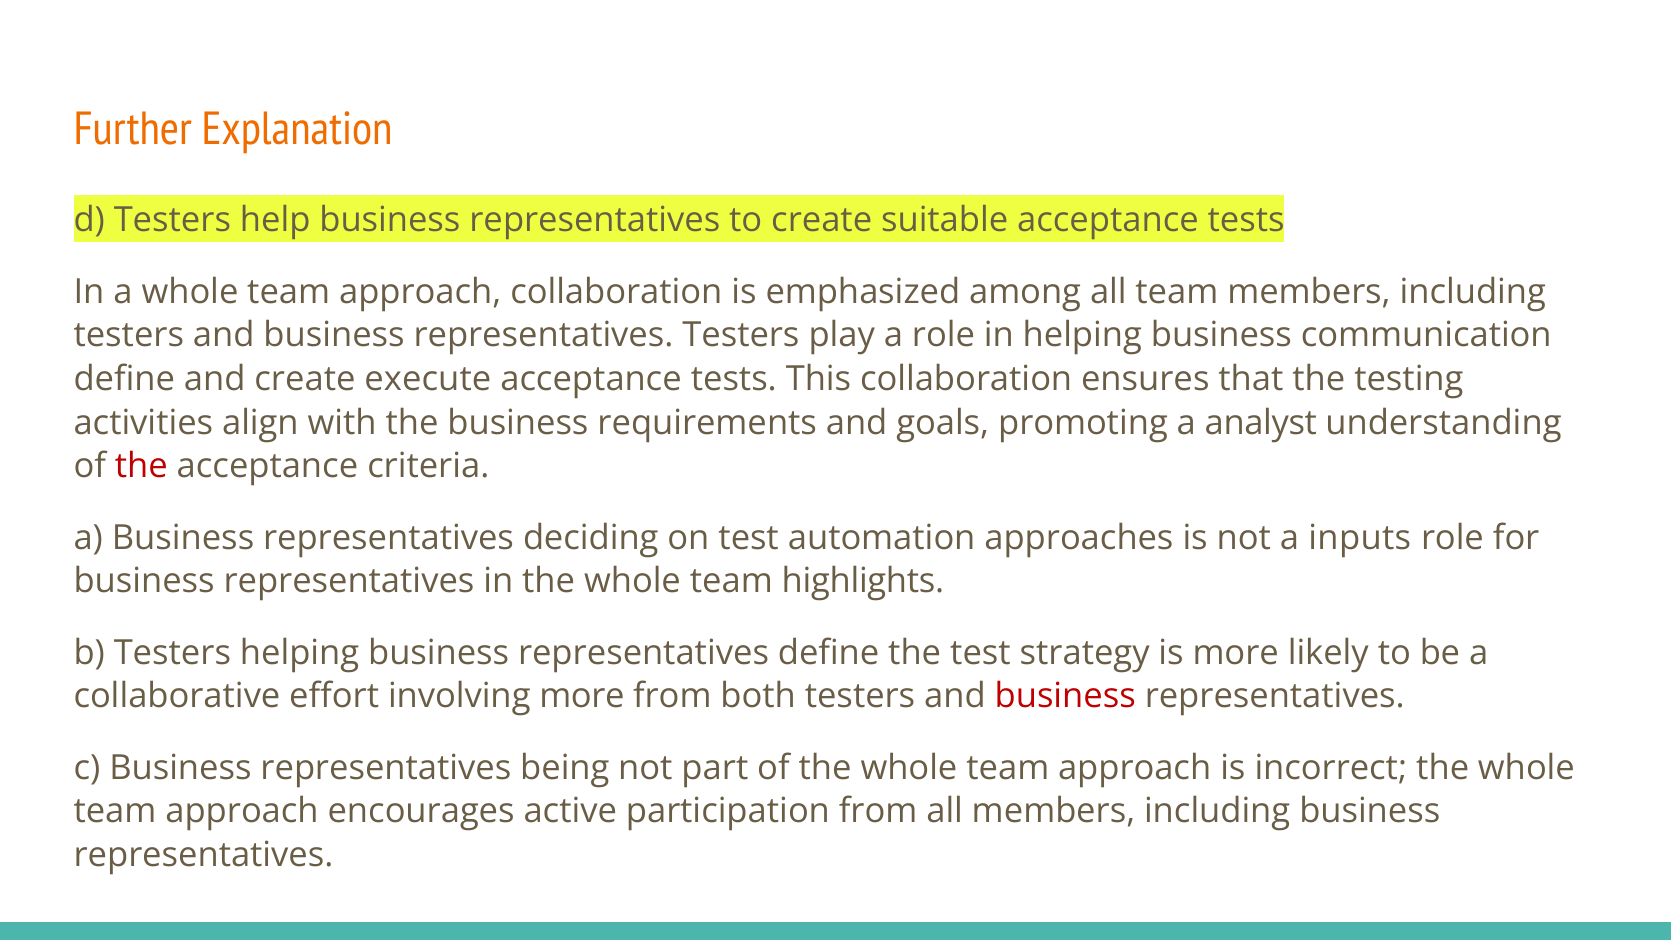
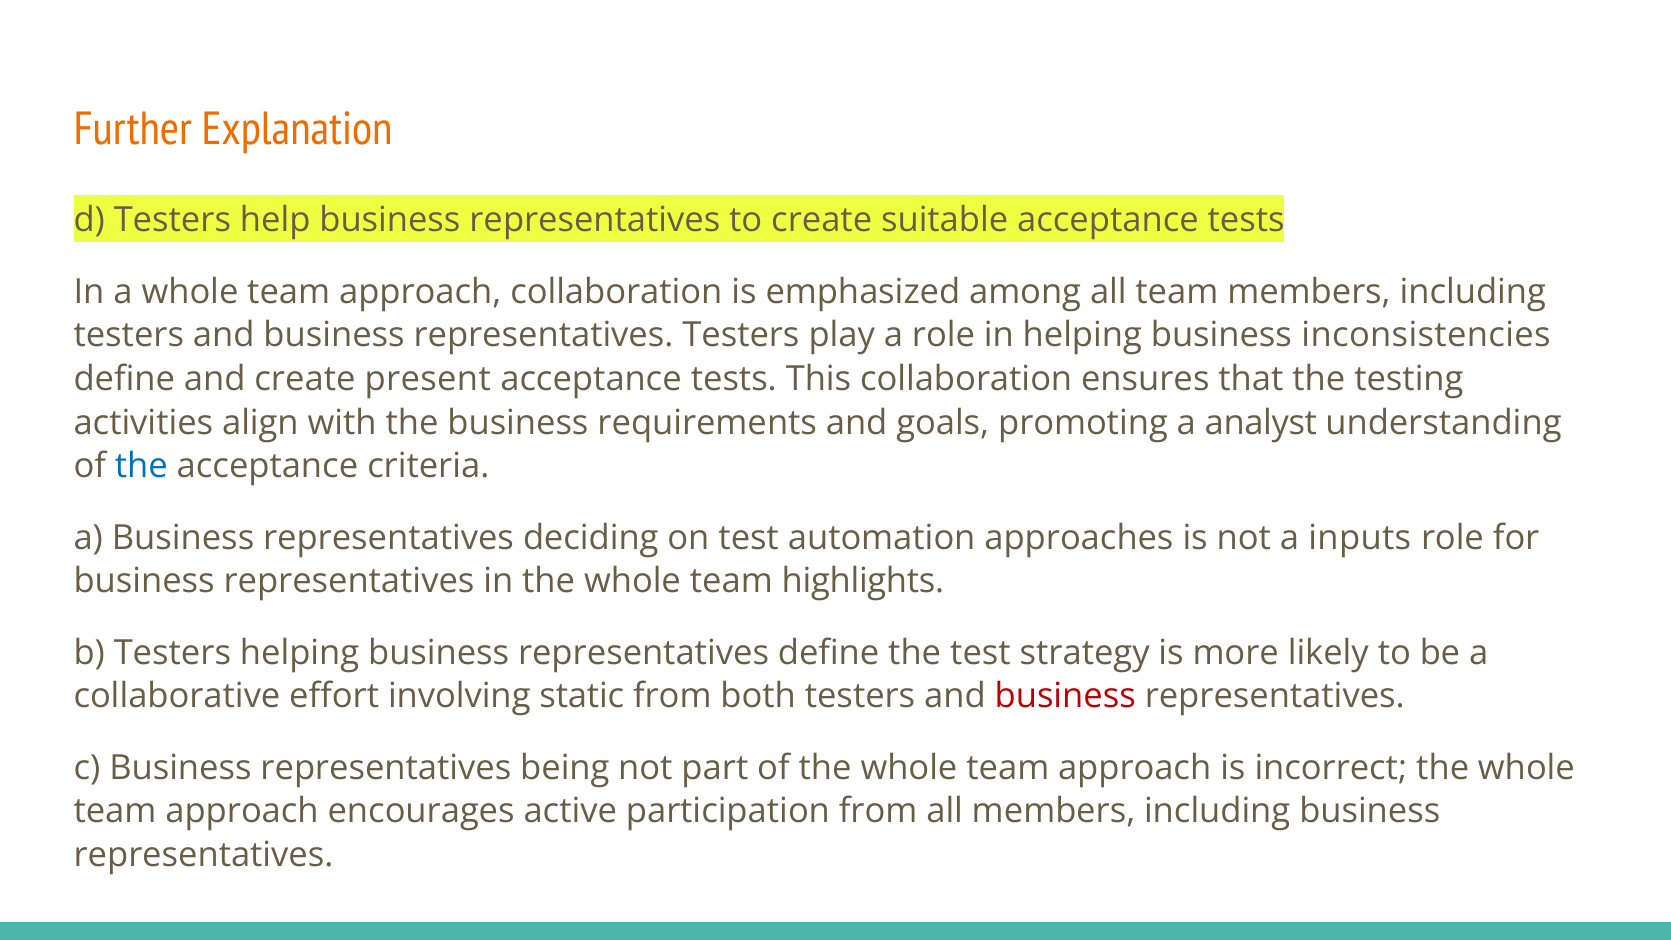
communication: communication -> inconsistencies
execute: execute -> present
the at (141, 466) colour: red -> blue
involving more: more -> static
